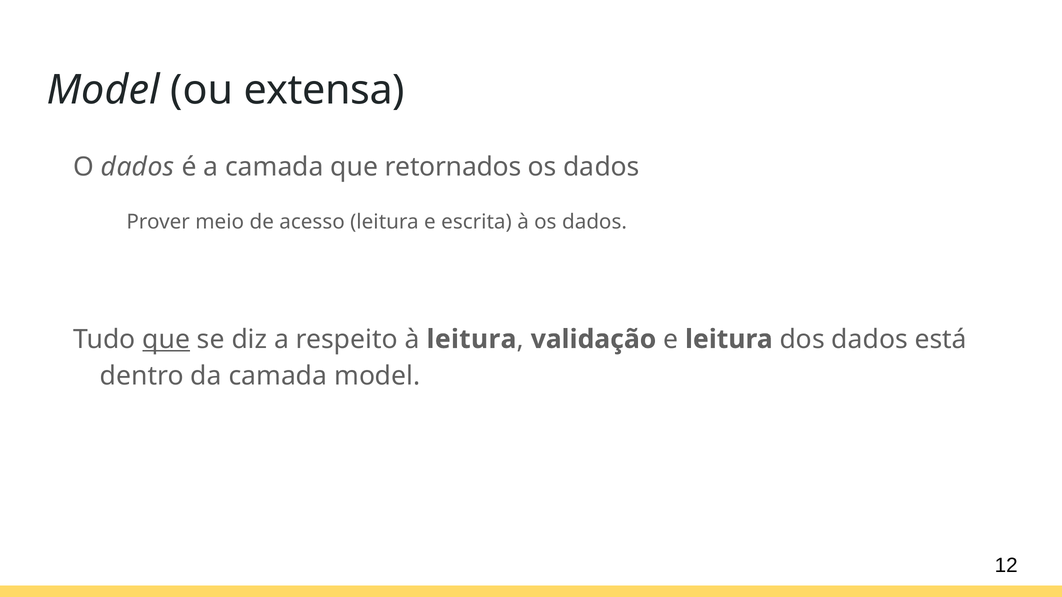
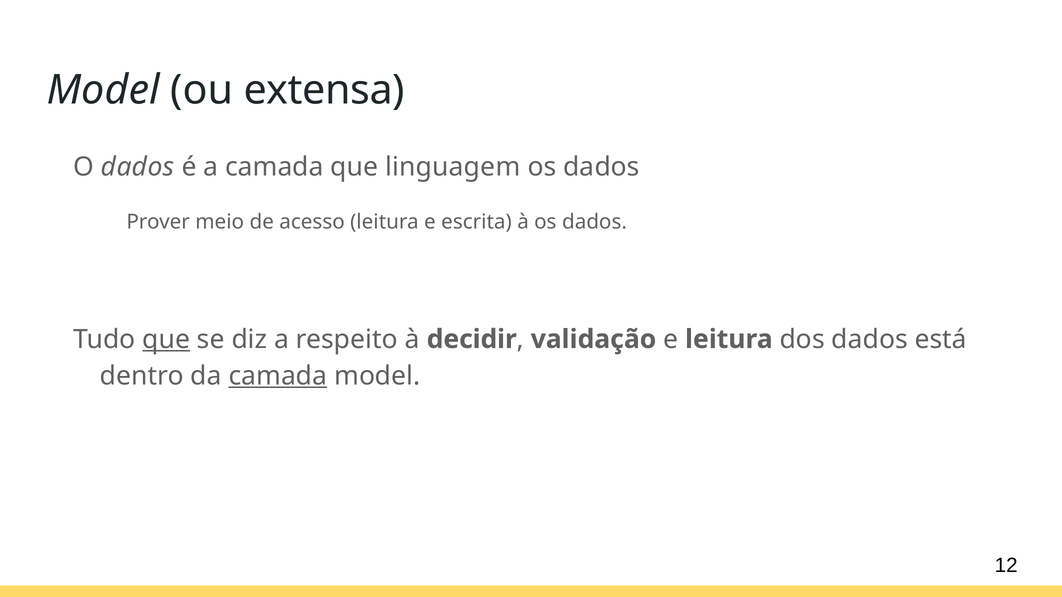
retornados: retornados -> linguagem
à leitura: leitura -> decidir
camada at (278, 376) underline: none -> present
